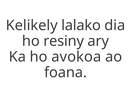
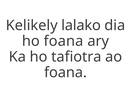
ho resiny: resiny -> foana
avokoa: avokoa -> tafiotra
